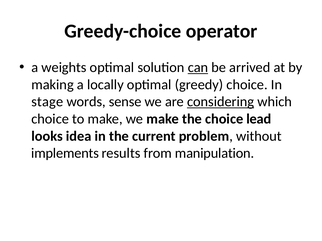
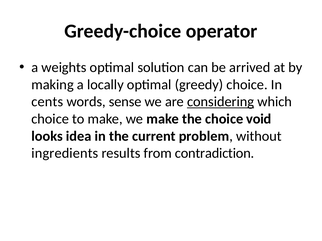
can underline: present -> none
stage: stage -> cents
lead: lead -> void
implements: implements -> ingredients
manipulation: manipulation -> contradiction
